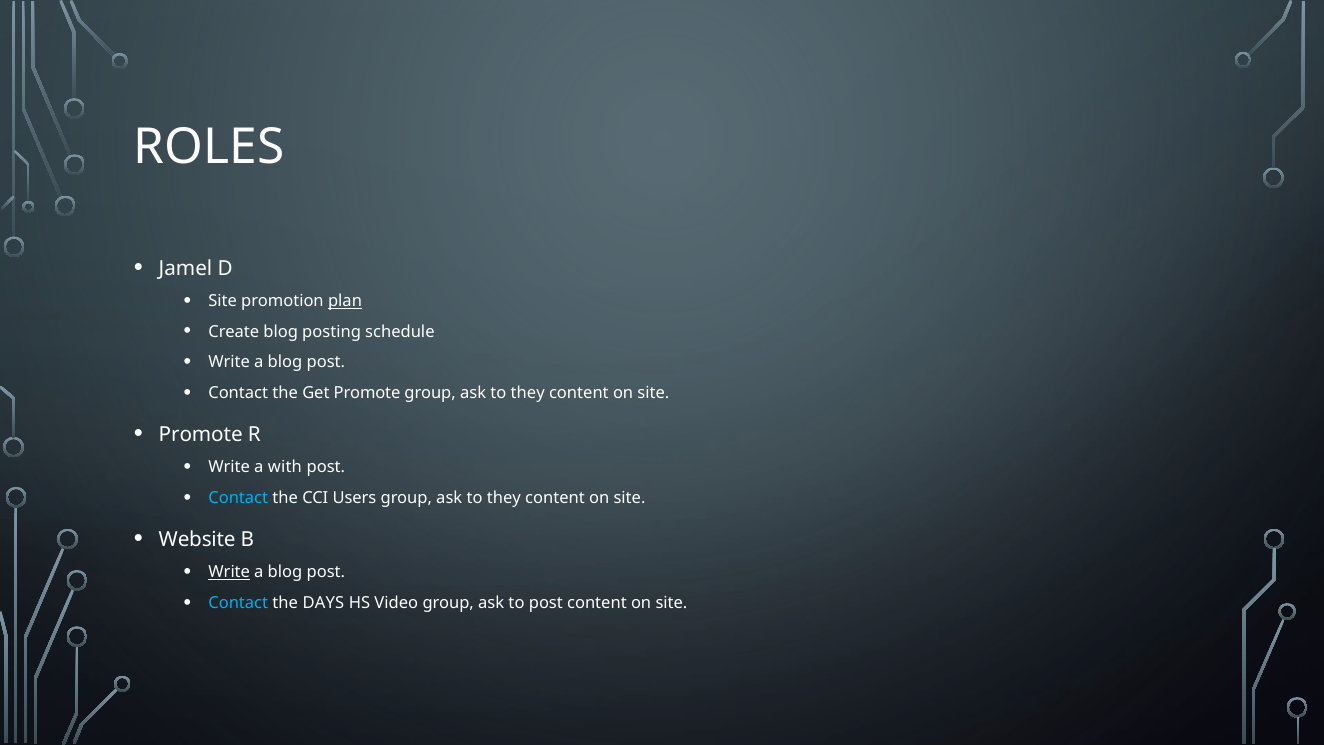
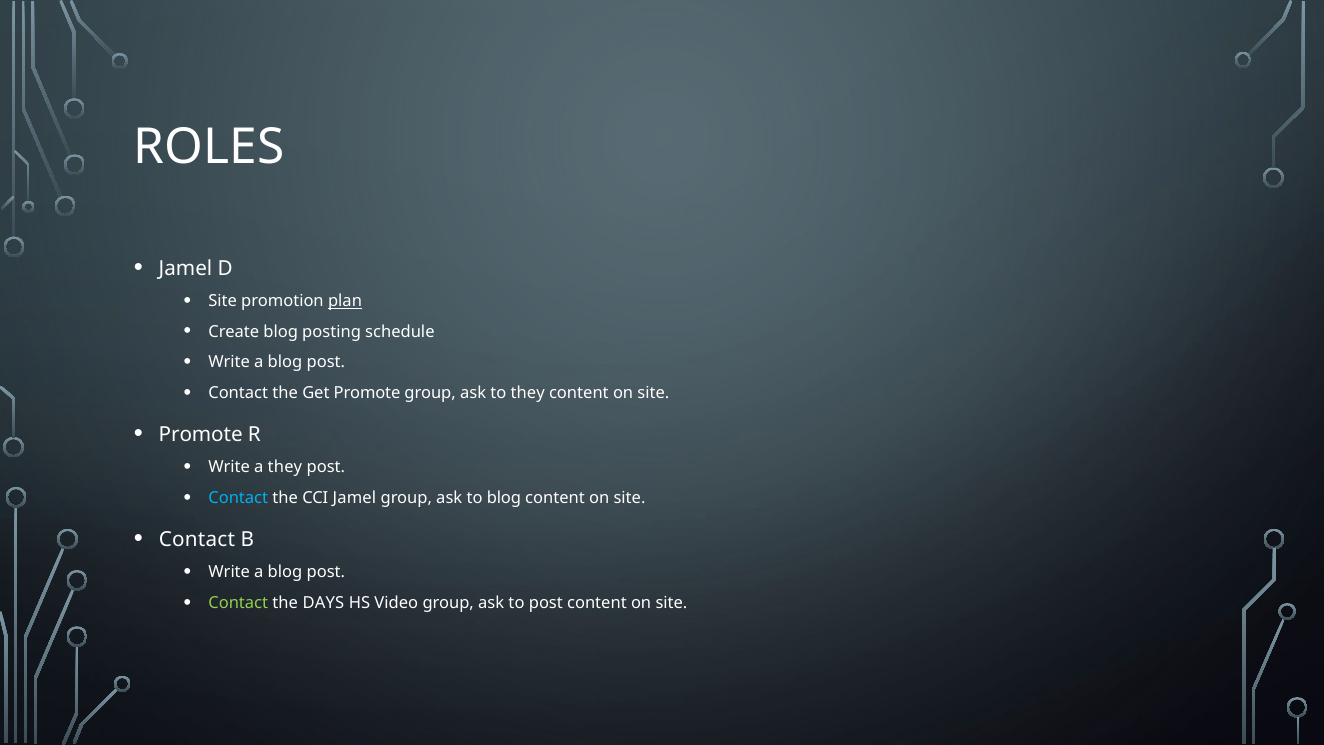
a with: with -> they
CCI Users: Users -> Jamel
they at (504, 498): they -> blog
Website at (197, 539): Website -> Contact
Write at (229, 572) underline: present -> none
Contact at (238, 603) colour: light blue -> light green
